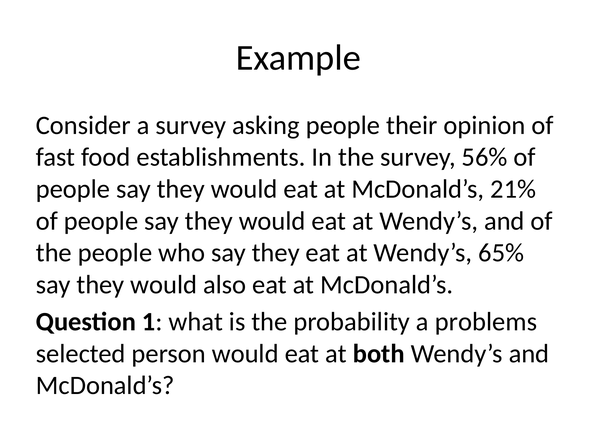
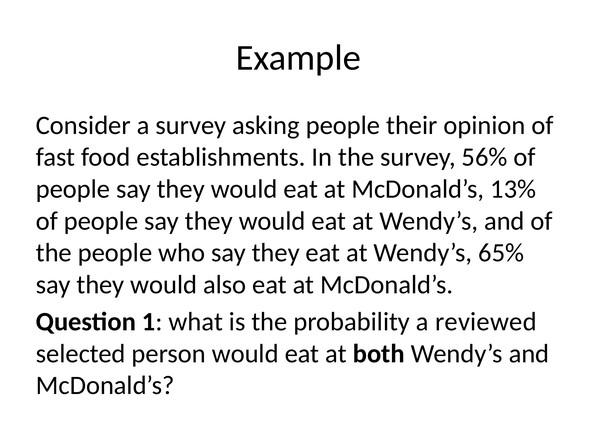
21%: 21% -> 13%
problems: problems -> reviewed
